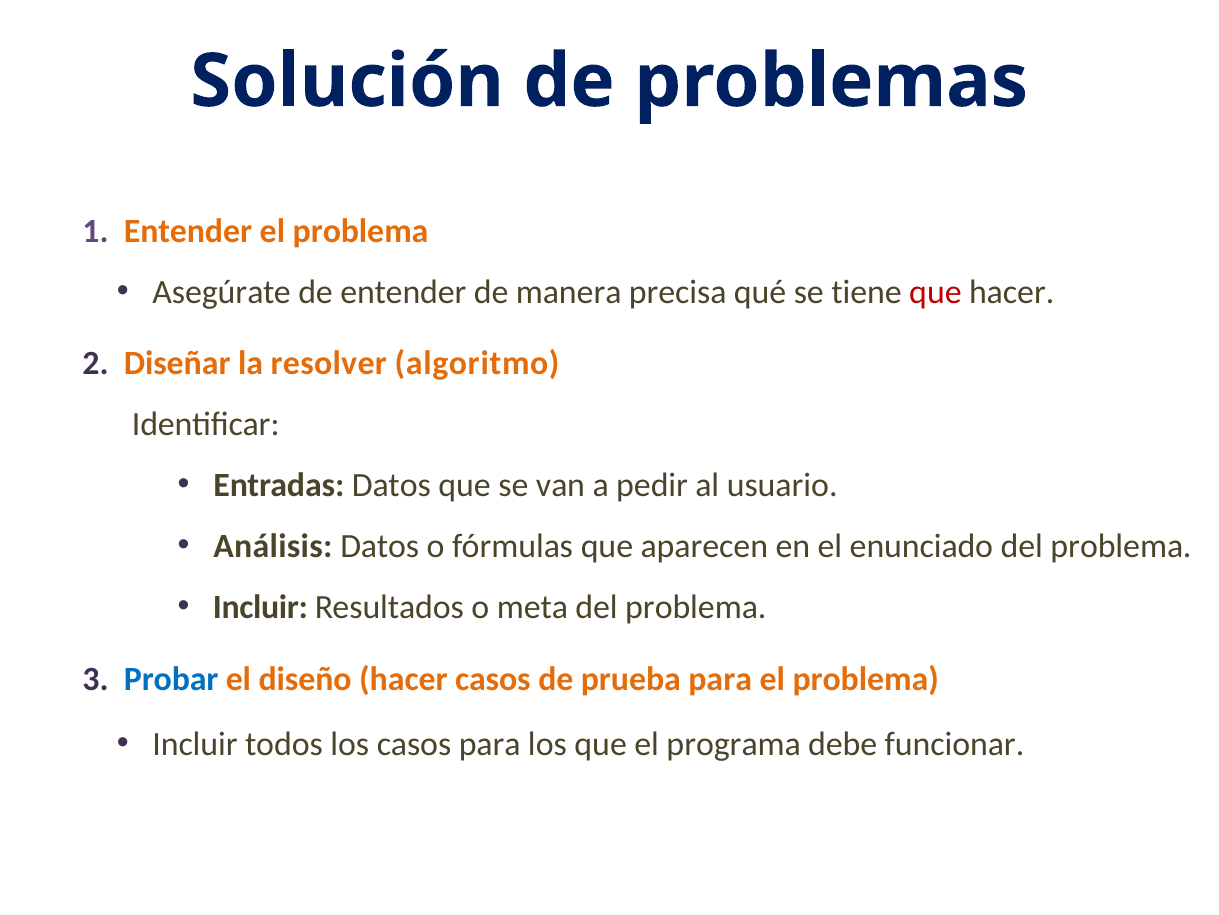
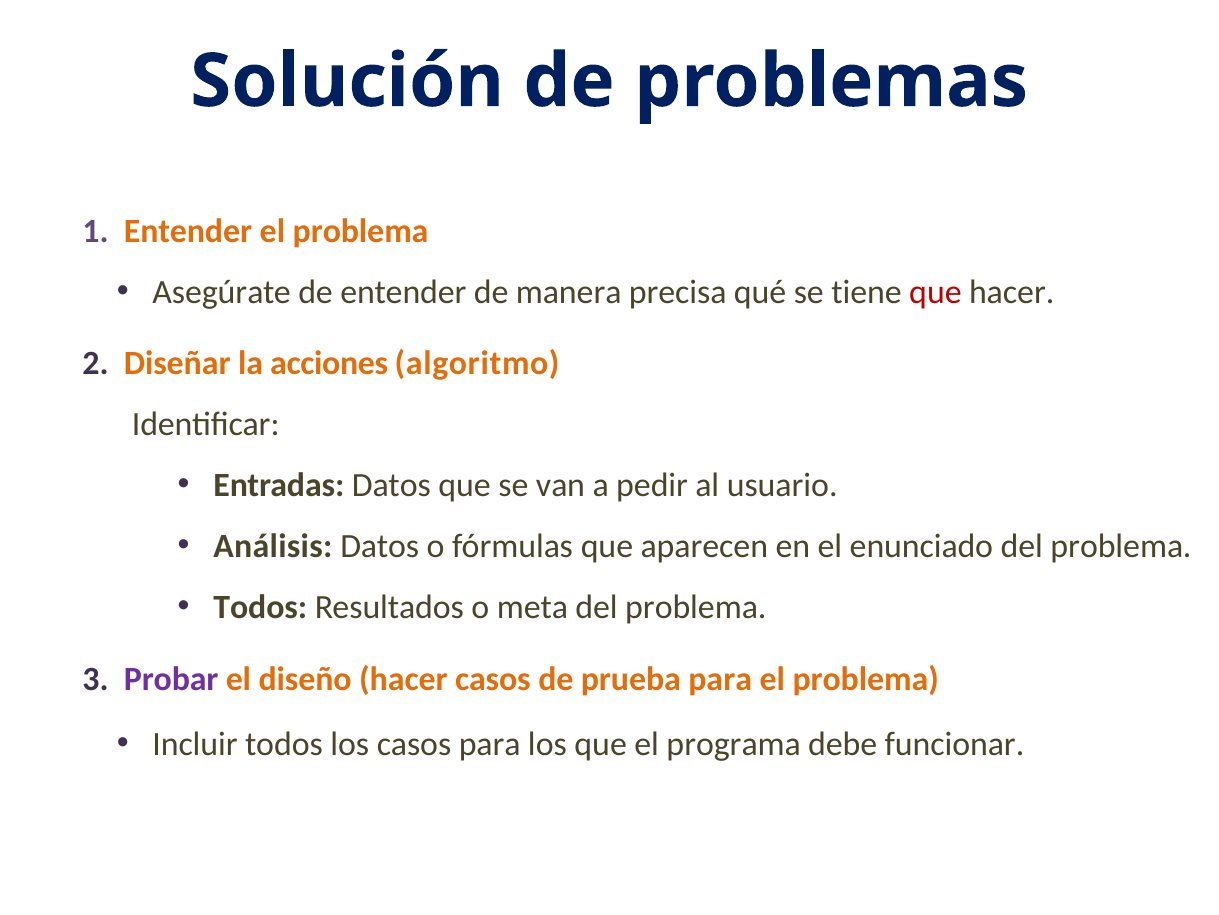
resolver: resolver -> acciones
Incluir at (260, 607): Incluir -> Todos
Probar colour: blue -> purple
